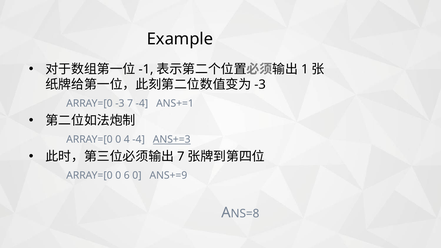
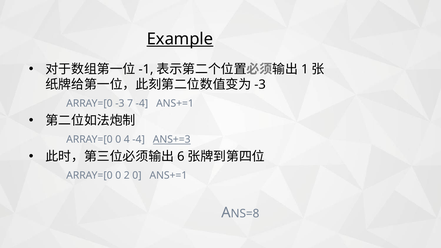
Example underline: none -> present
7 at (181, 157): 7 -> 6
6: 6 -> 2
0 ANS+=9: ANS+=9 -> ANS+=1
